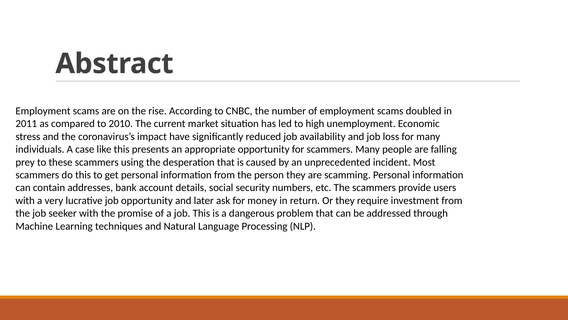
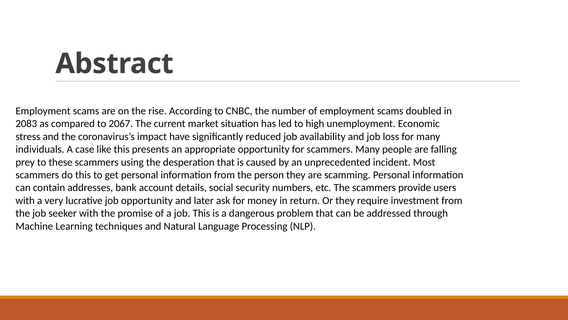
2011: 2011 -> 2083
2010: 2010 -> 2067
